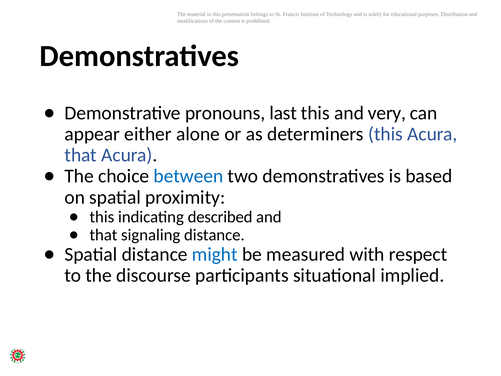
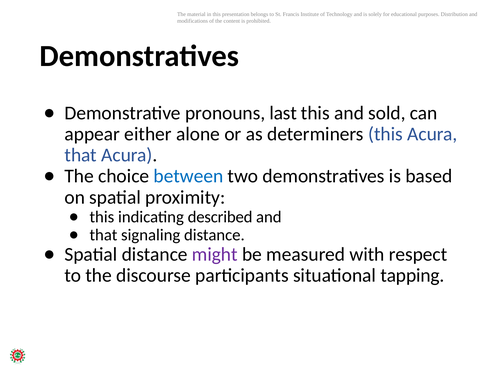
very: very -> sold
might colour: blue -> purple
implied: implied -> tapping
